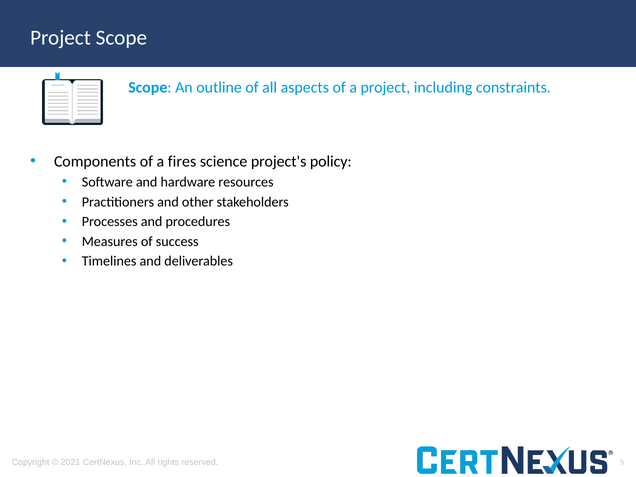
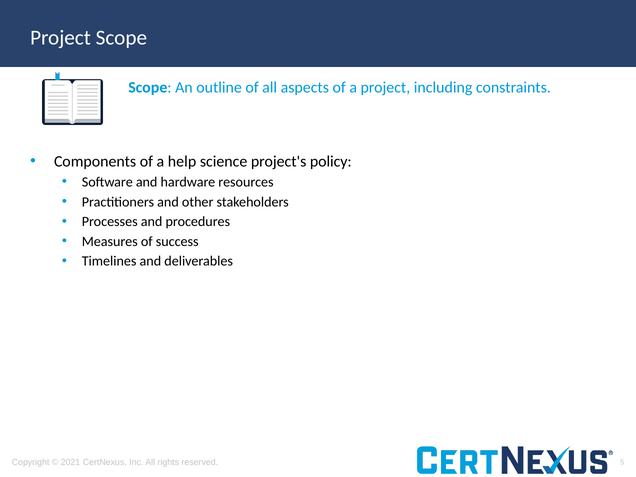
fires: fires -> help
